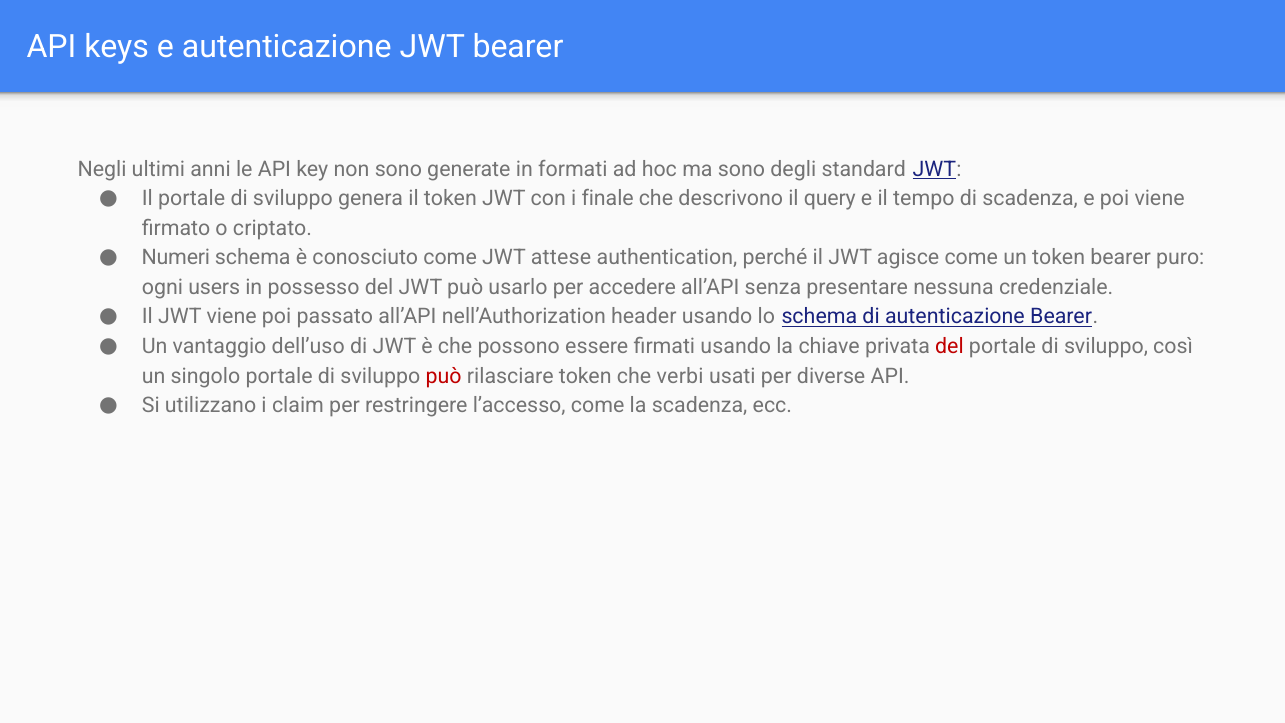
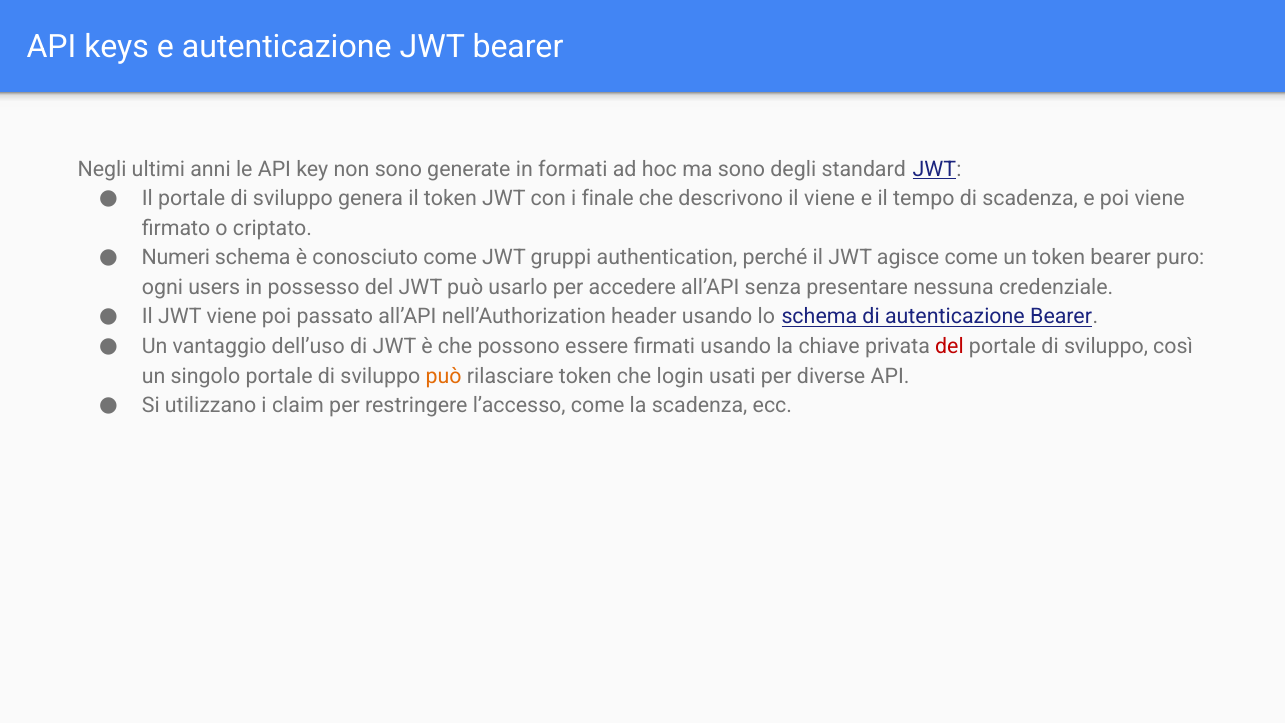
il query: query -> viene
attese: attese -> gruppi
può at (444, 376) colour: red -> orange
verbi: verbi -> login
